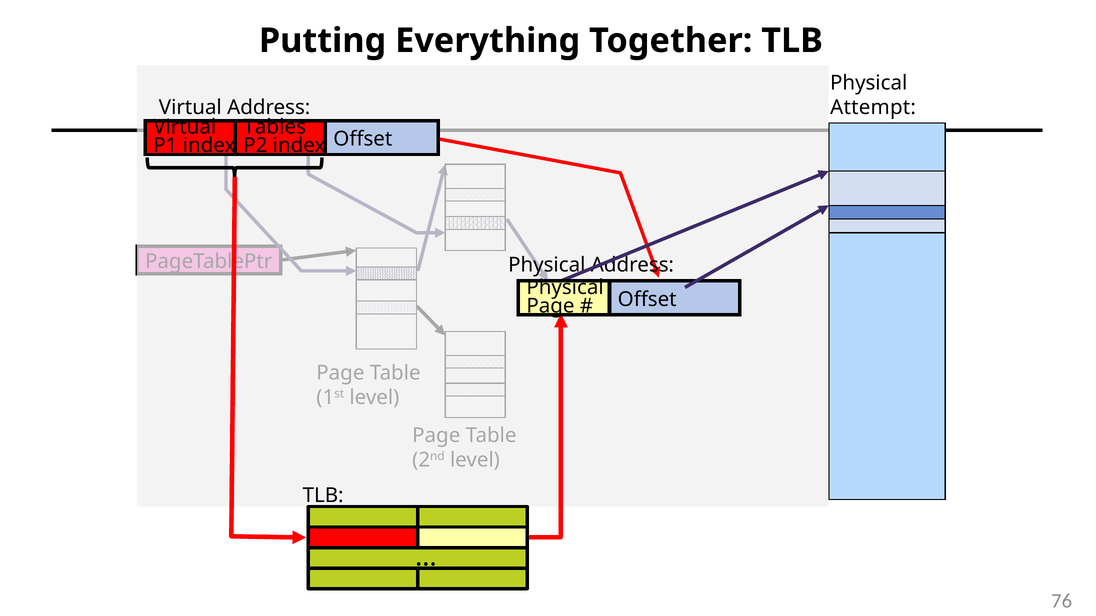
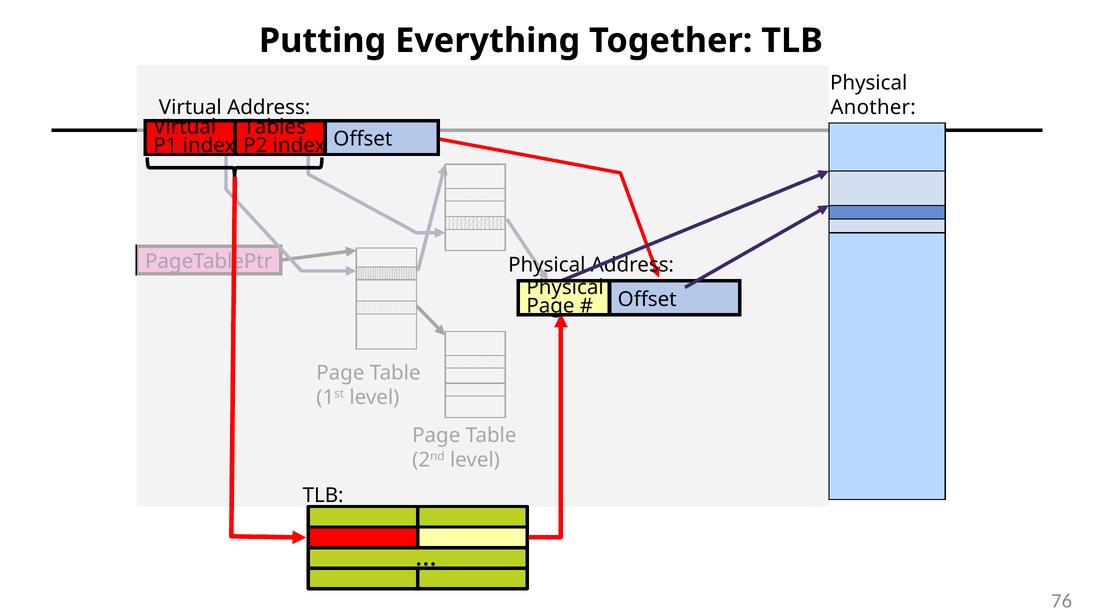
Attempt: Attempt -> Another
